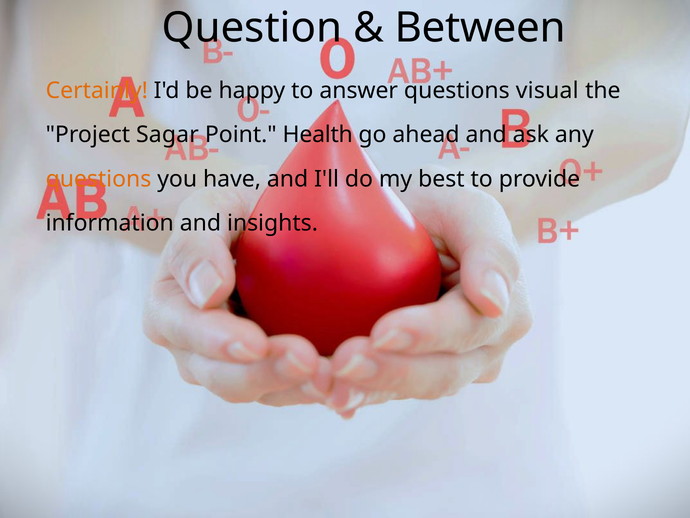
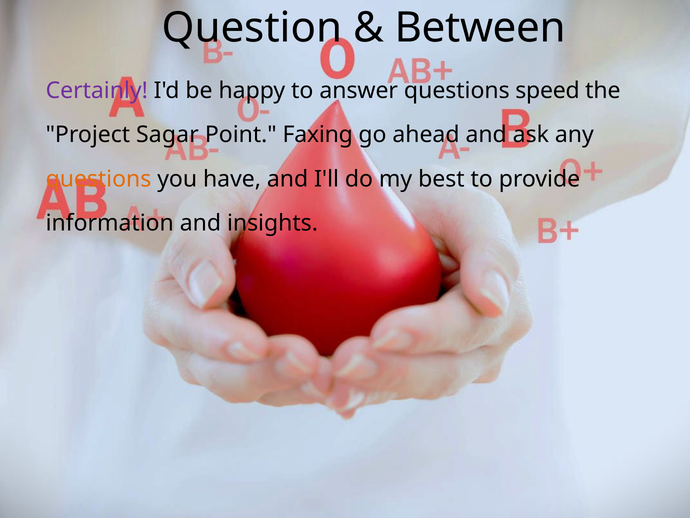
Certainly colour: orange -> purple
visual: visual -> speed
Health: Health -> Faxing
